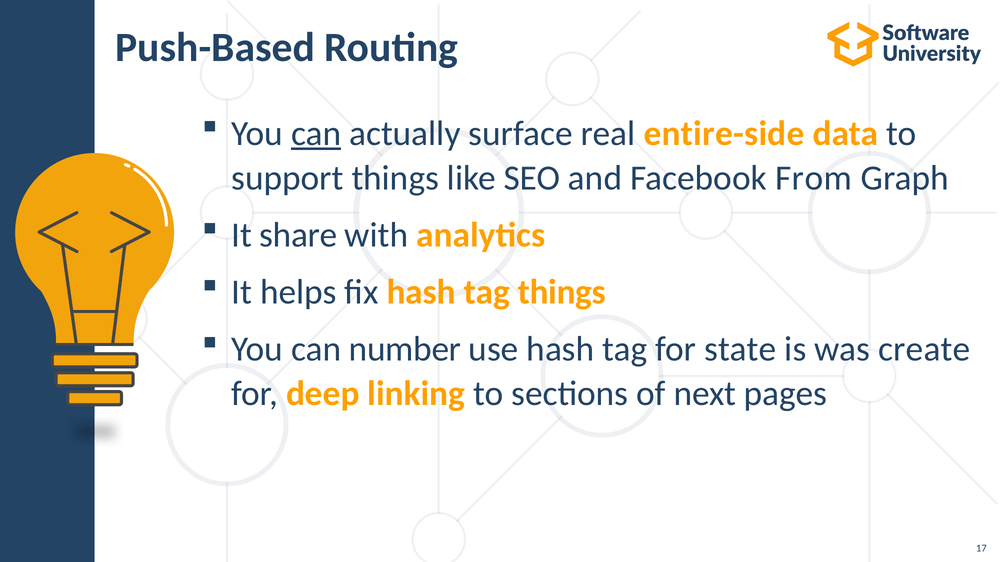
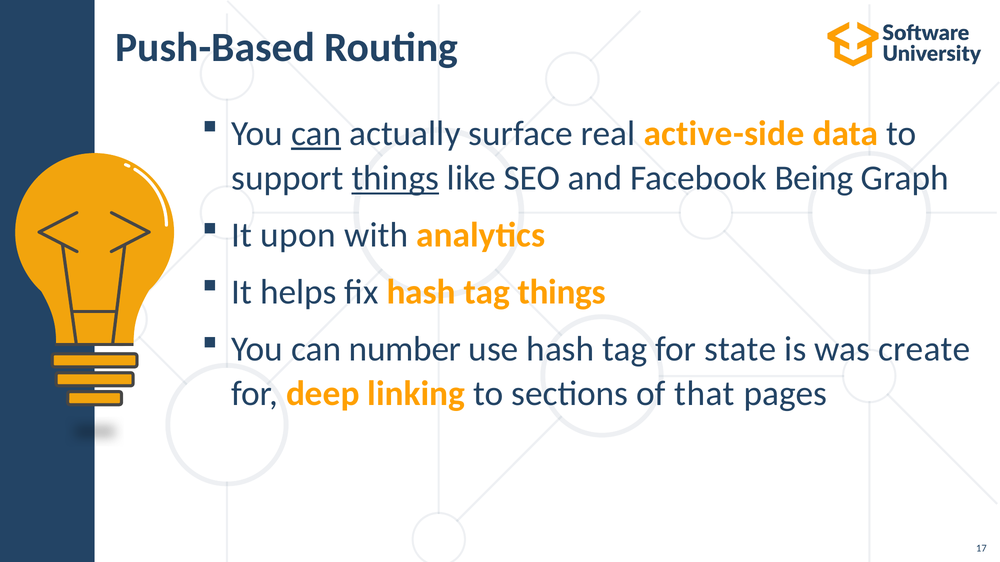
entire-side: entire-side -> active-side
things at (395, 178) underline: none -> present
From: From -> Being
share: share -> upon
next: next -> that
